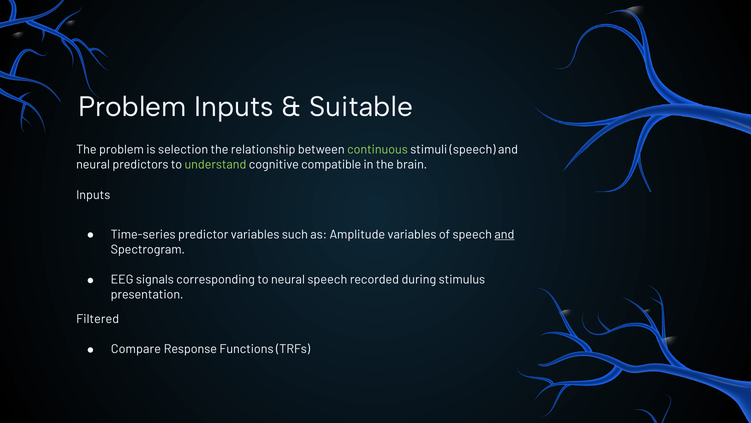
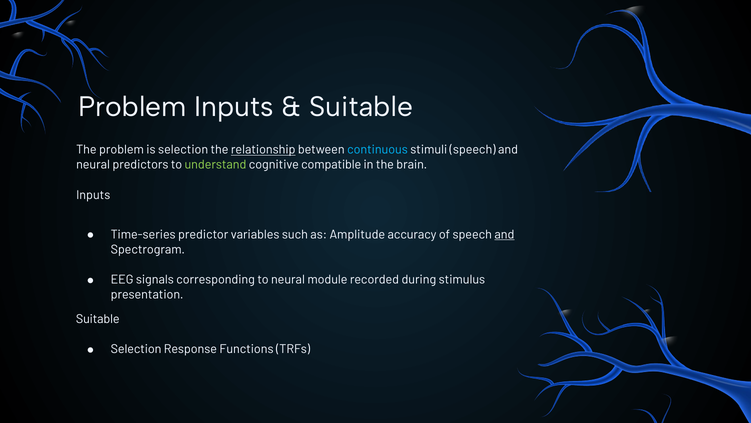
relationship underline: none -> present
continuous colour: light green -> light blue
Amplitude variables: variables -> accuracy
neural speech: speech -> module
Filtered at (98, 319): Filtered -> Suitable
Compare at (136, 349): Compare -> Selection
